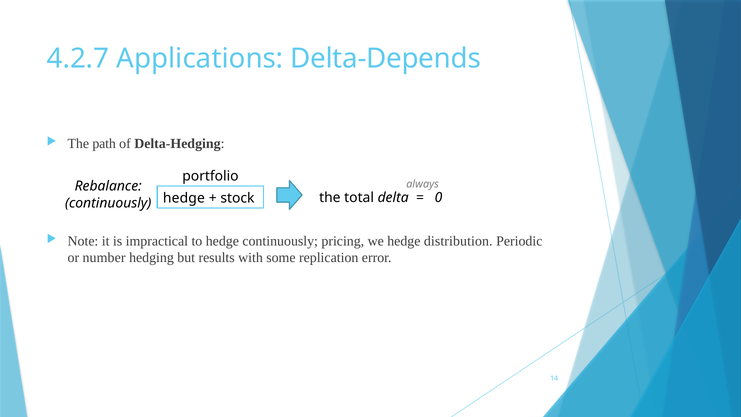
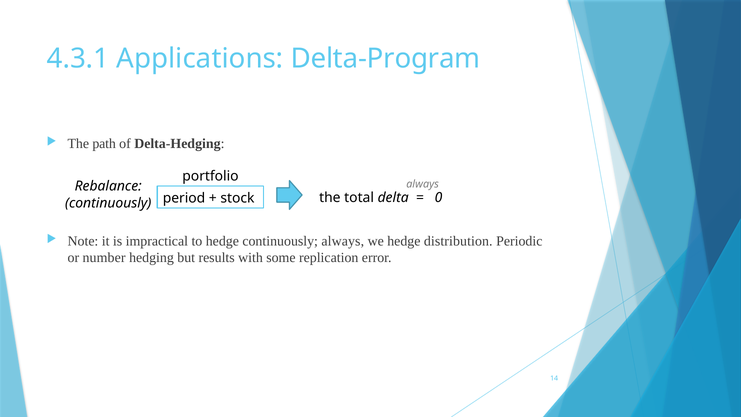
4.2.7: 4.2.7 -> 4.3.1
Delta-Depends: Delta-Depends -> Delta-Program
hedge at (184, 198): hedge -> period
continuously pricing: pricing -> always
